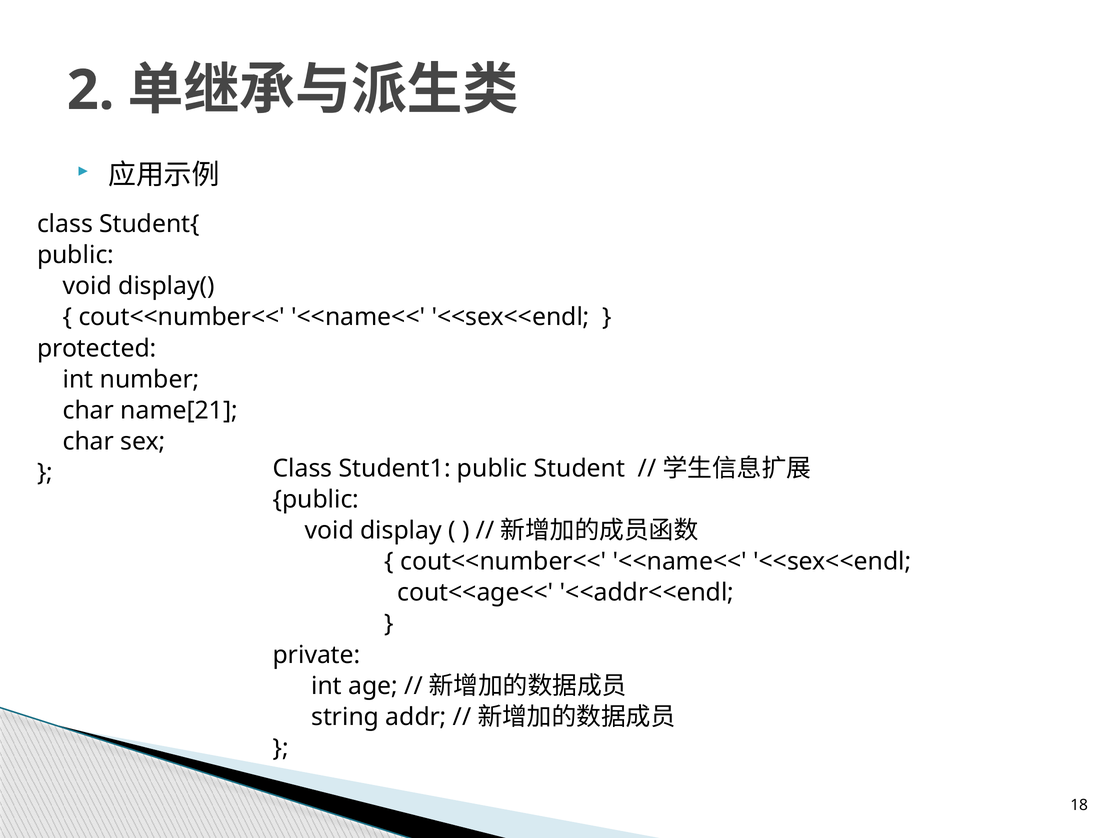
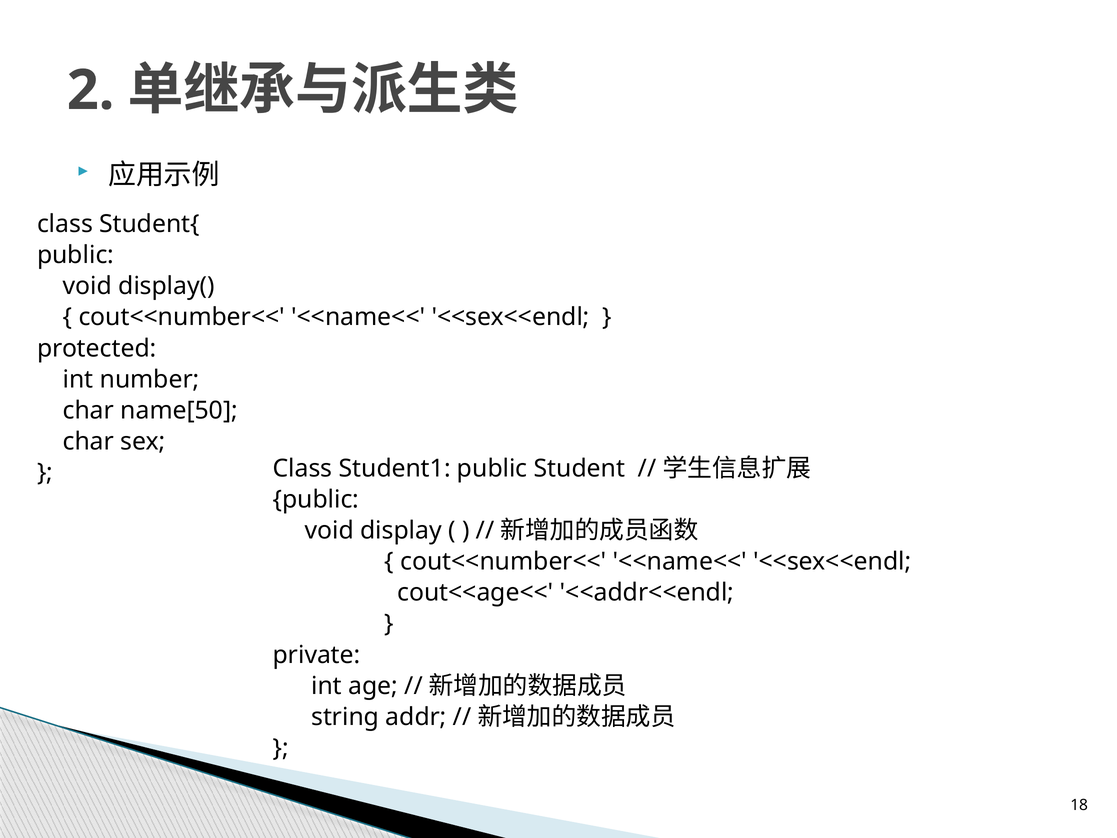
name[21: name[21 -> name[50
